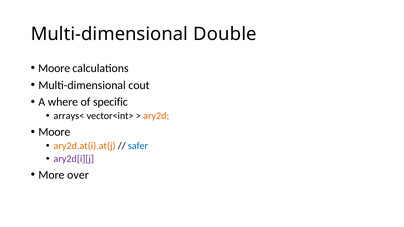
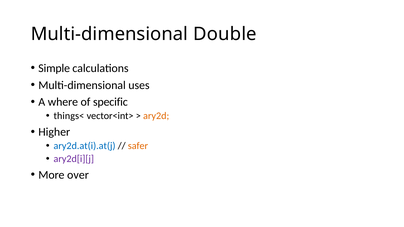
Moore at (54, 68): Moore -> Simple
cout: cout -> uses
arrays<: arrays< -> things<
Moore at (54, 132): Moore -> Higher
ary2d.at(i).at(j colour: orange -> blue
safer colour: blue -> orange
